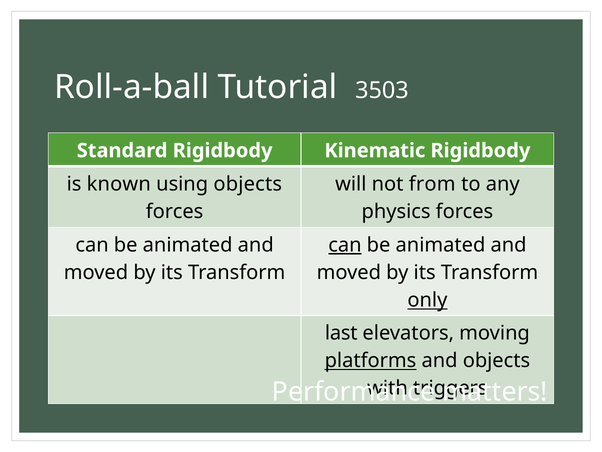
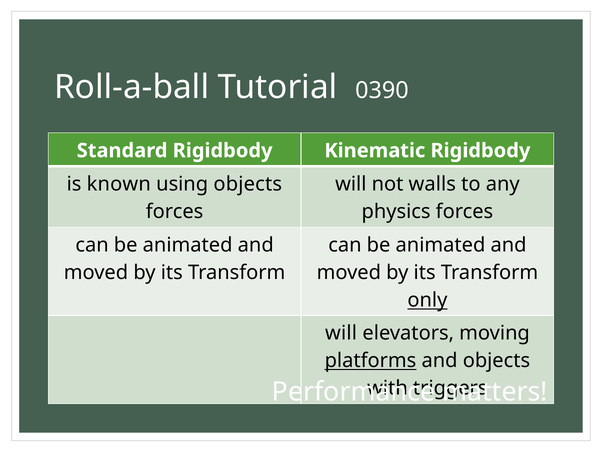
3503: 3503 -> 0390
from: from -> walls
can at (345, 245) underline: present -> none
last at (341, 333): last -> will
